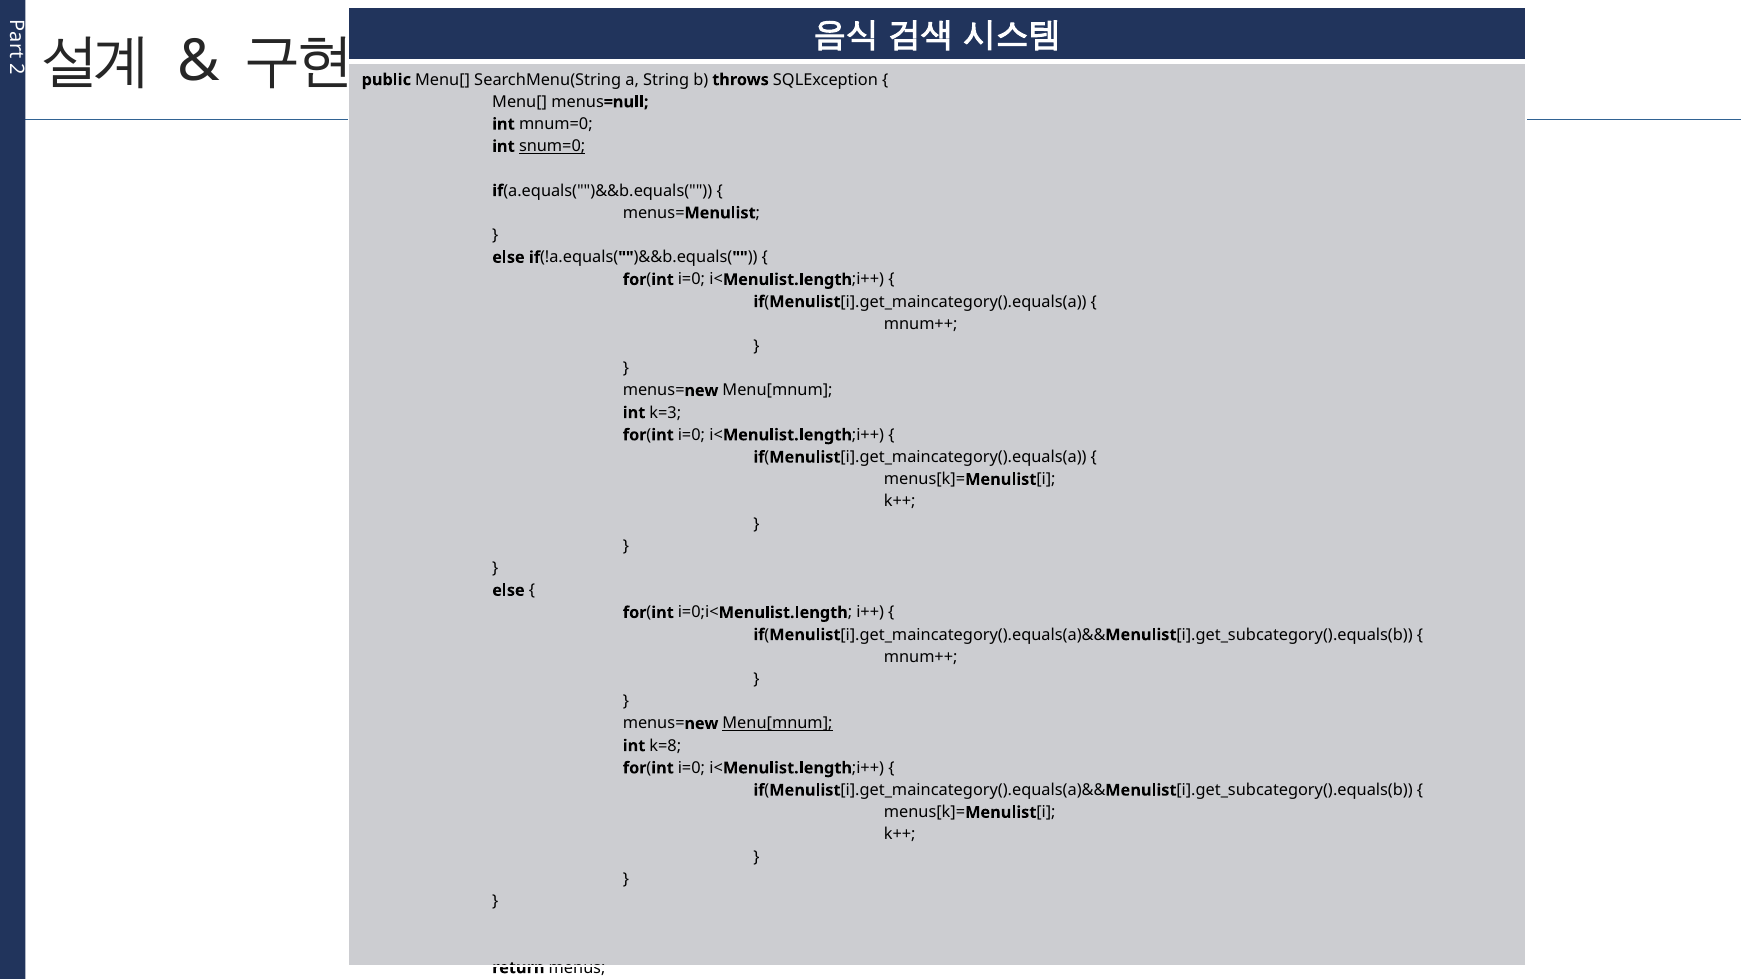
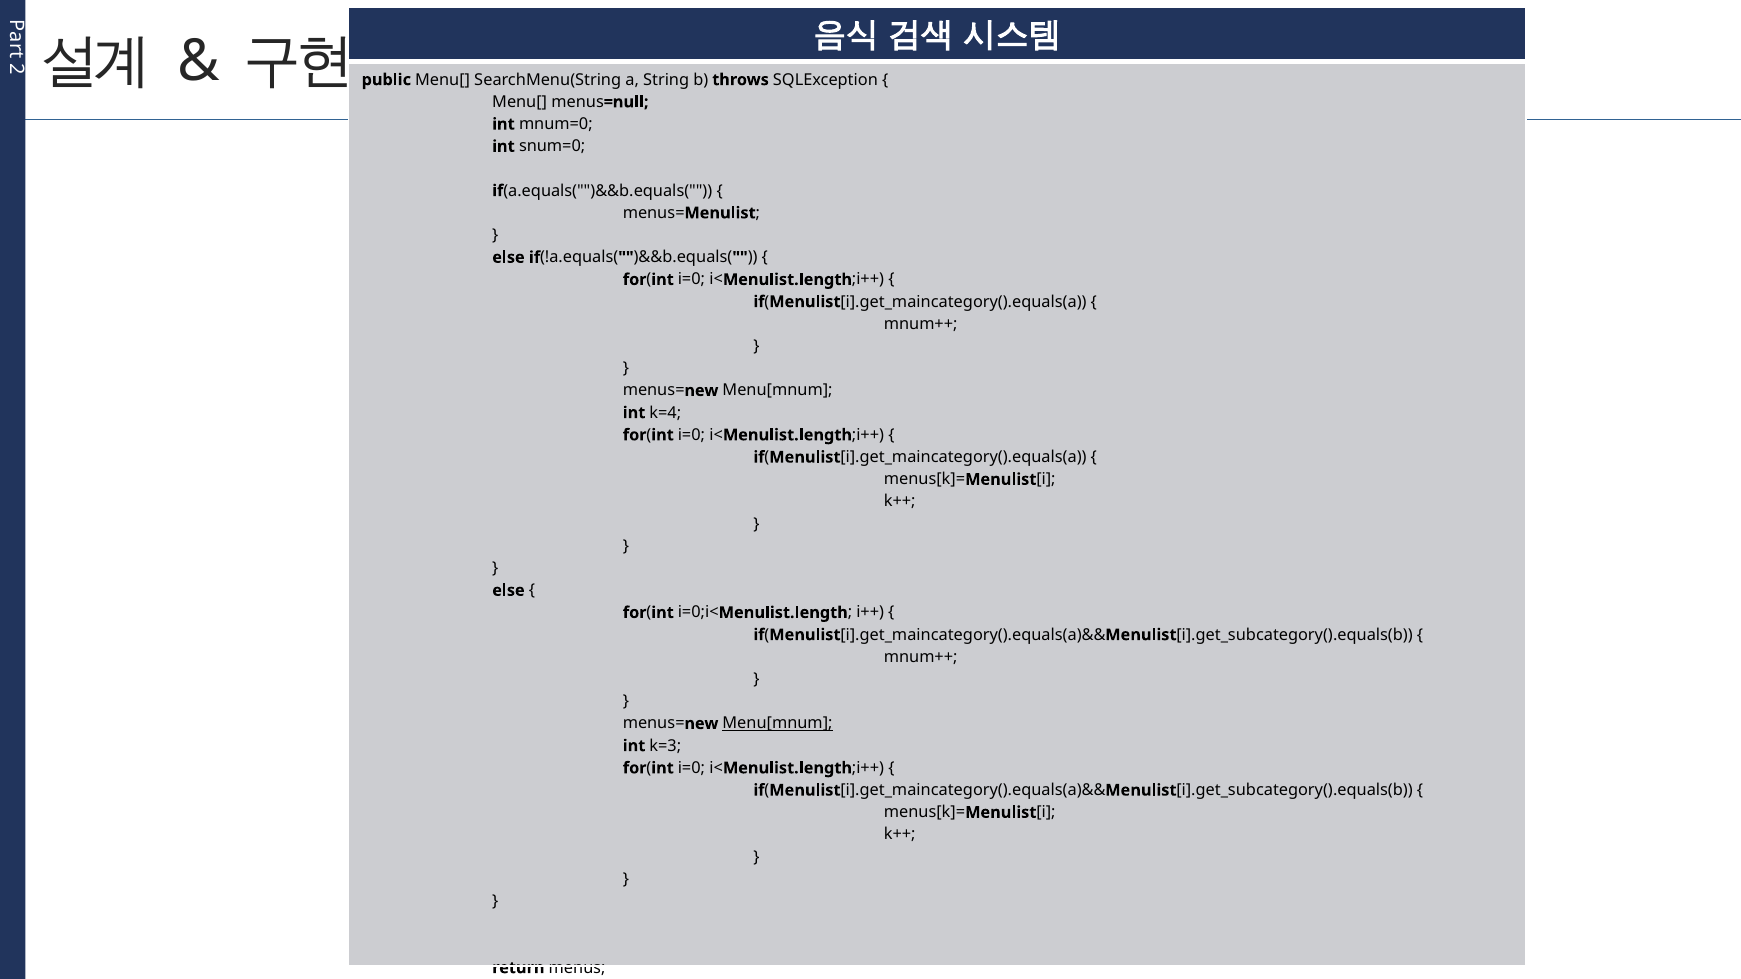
snum=0 underline: present -> none
k=3: k=3 -> k=4
k=8: k=8 -> k=3
